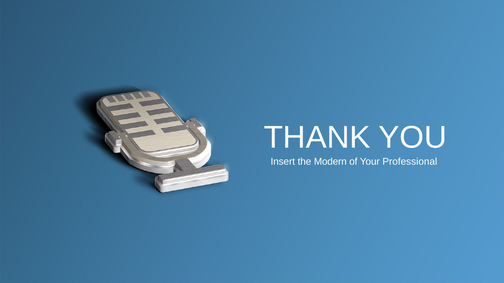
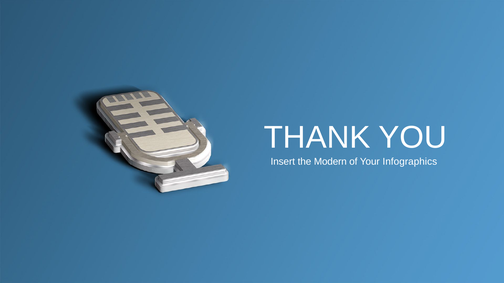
Professional: Professional -> Infographics
